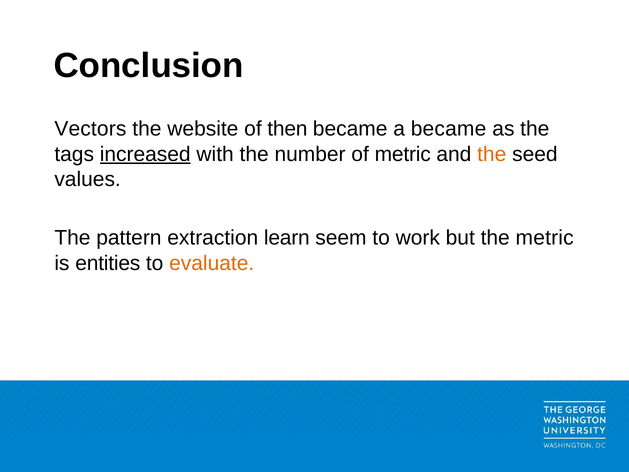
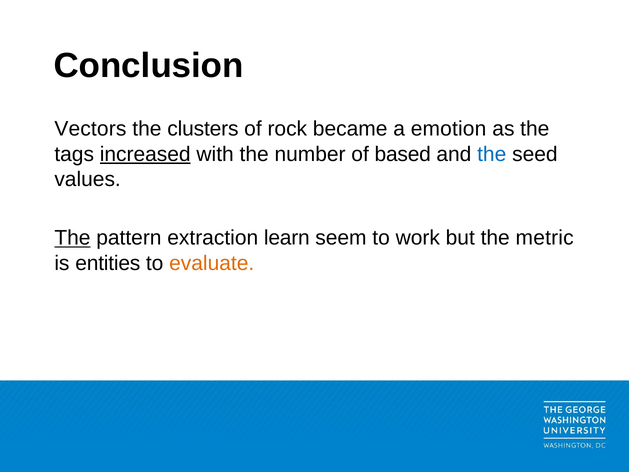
website: website -> clusters
then: then -> rock
a became: became -> emotion
of metric: metric -> based
the at (492, 154) colour: orange -> blue
The at (72, 238) underline: none -> present
